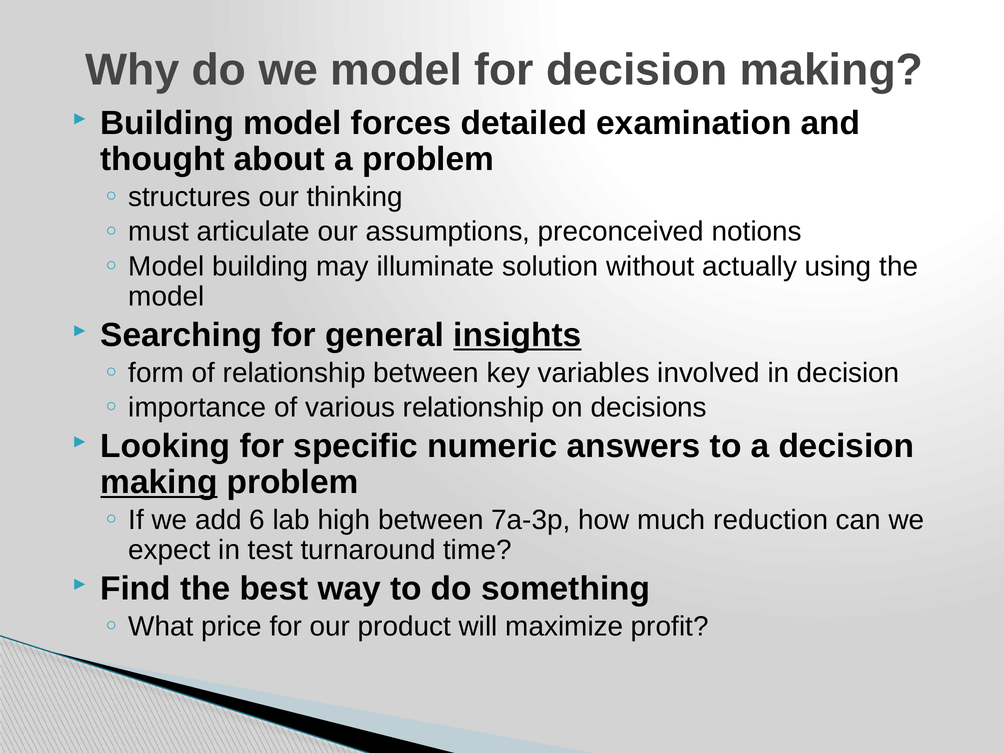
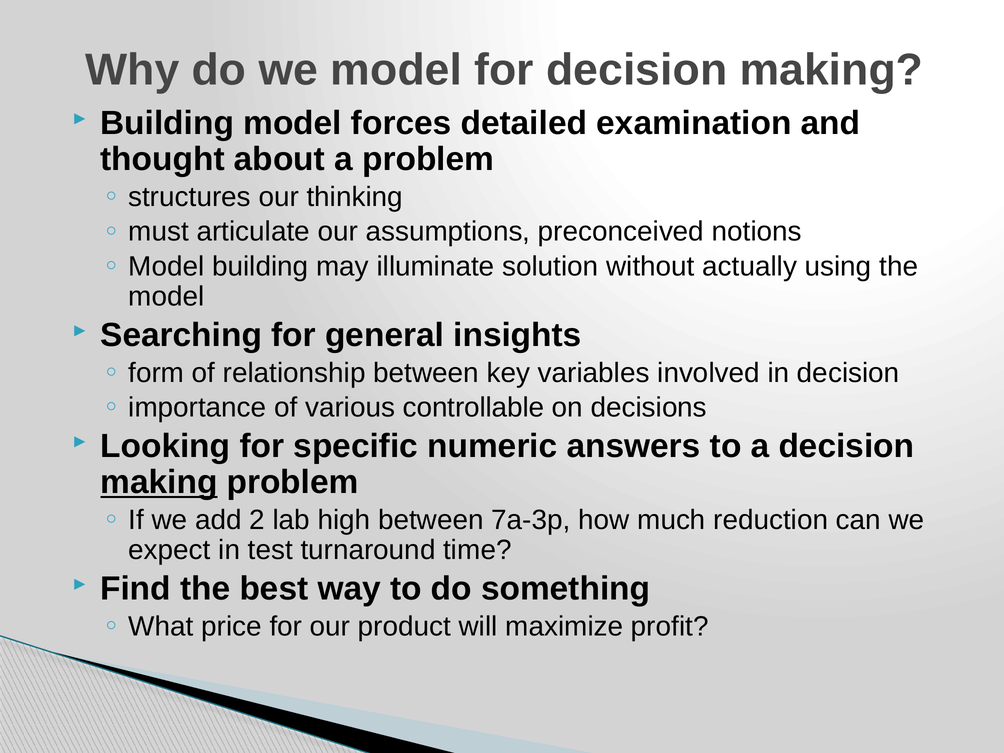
insights underline: present -> none
various relationship: relationship -> controllable
6: 6 -> 2
